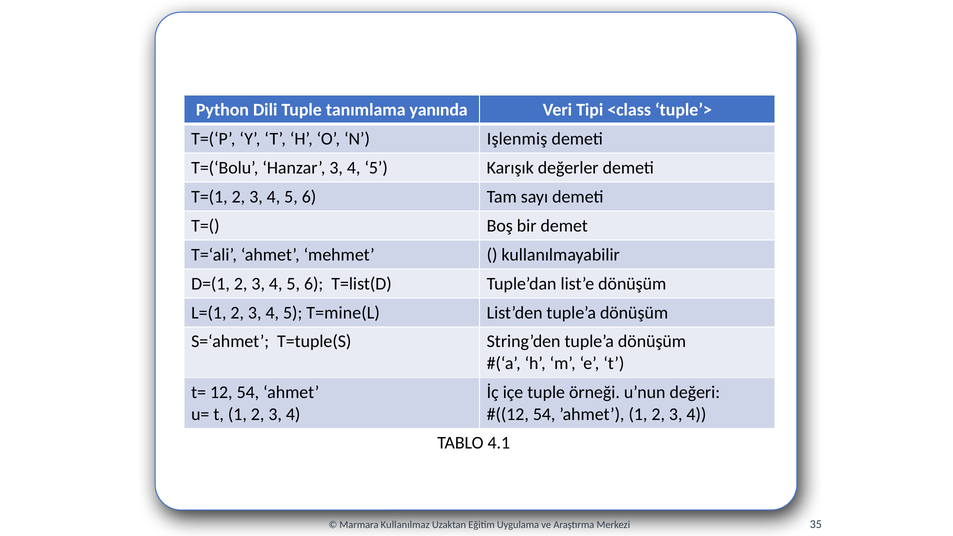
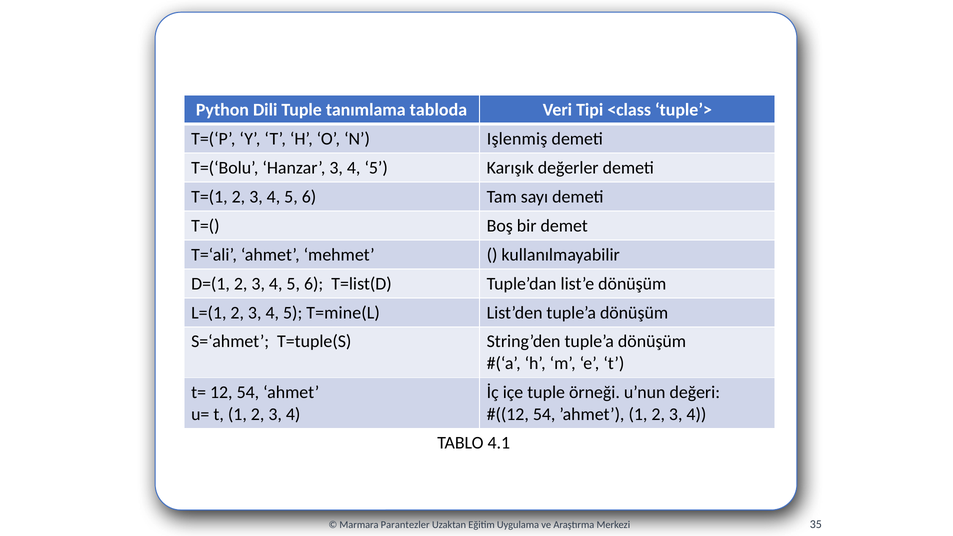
yanında: yanında -> tabloda
Kullanılmaz: Kullanılmaz -> Parantezler
